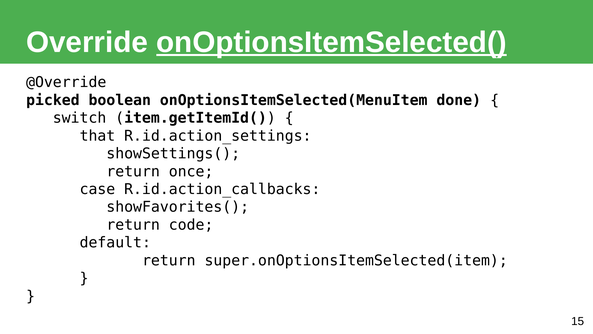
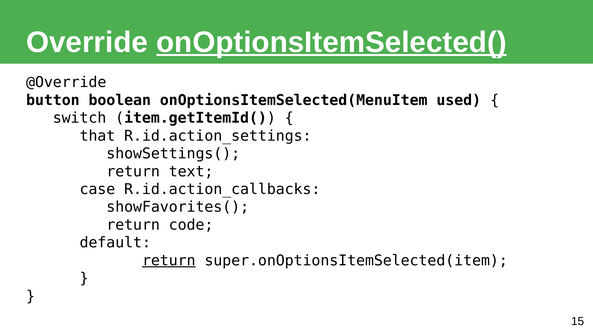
picked: picked -> button
done: done -> used
once: once -> text
return at (169, 260) underline: none -> present
